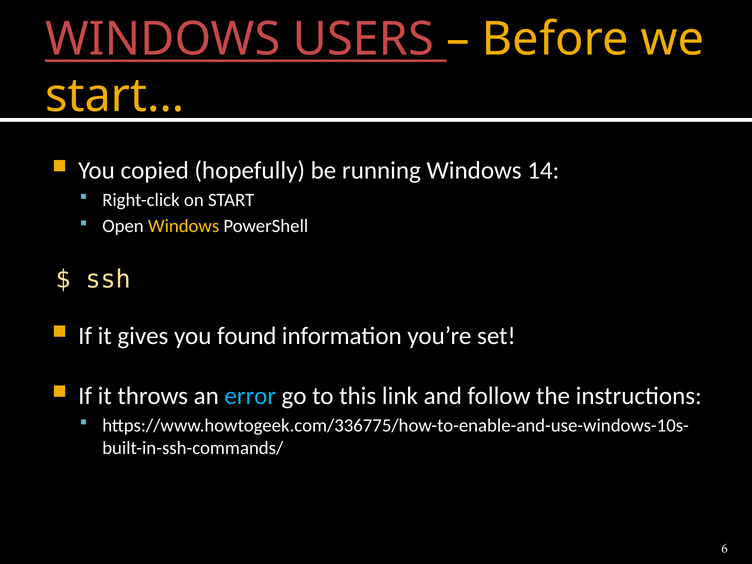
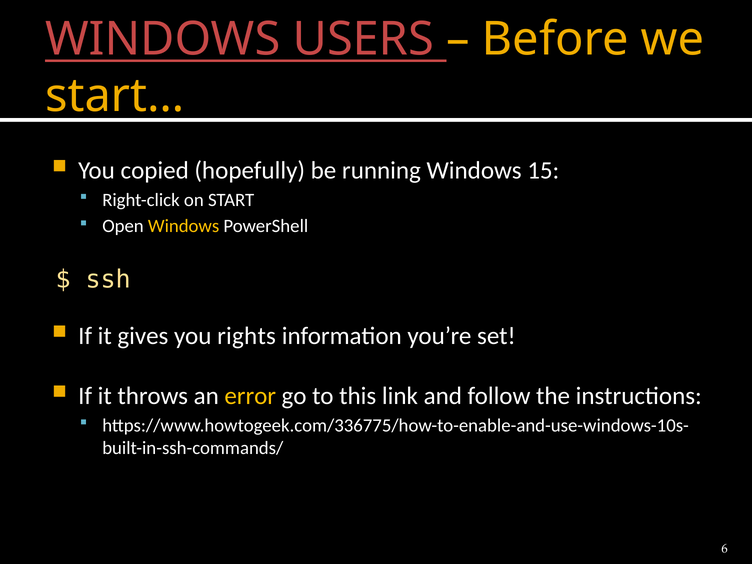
14: 14 -> 15
found: found -> rights
error colour: light blue -> yellow
